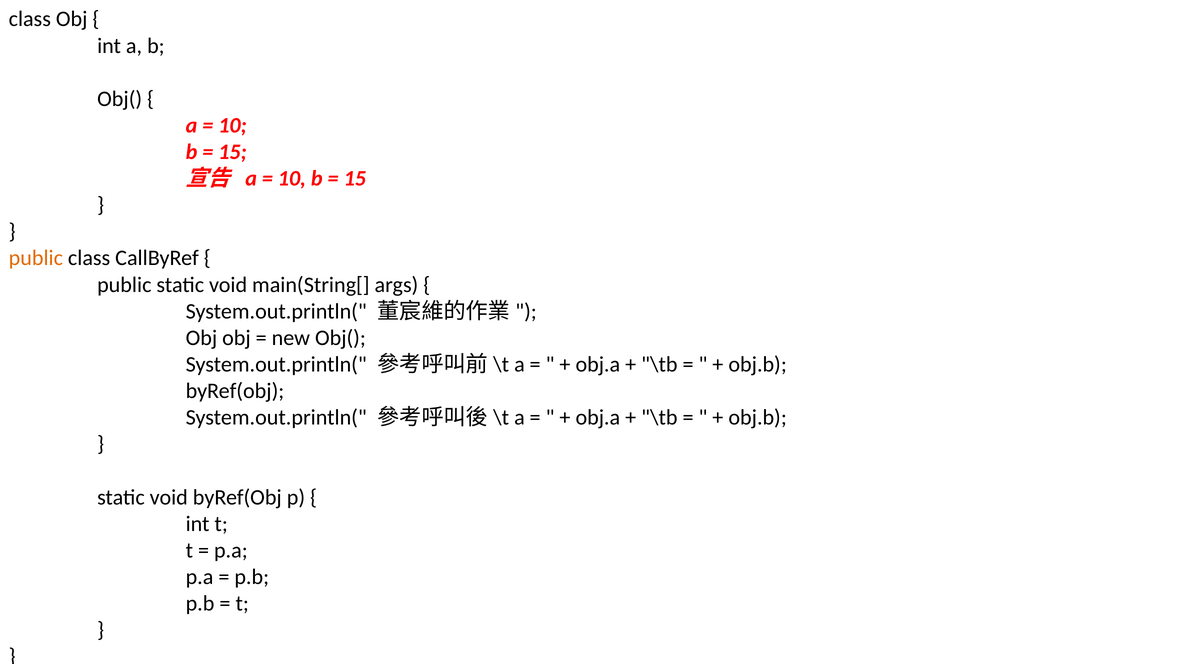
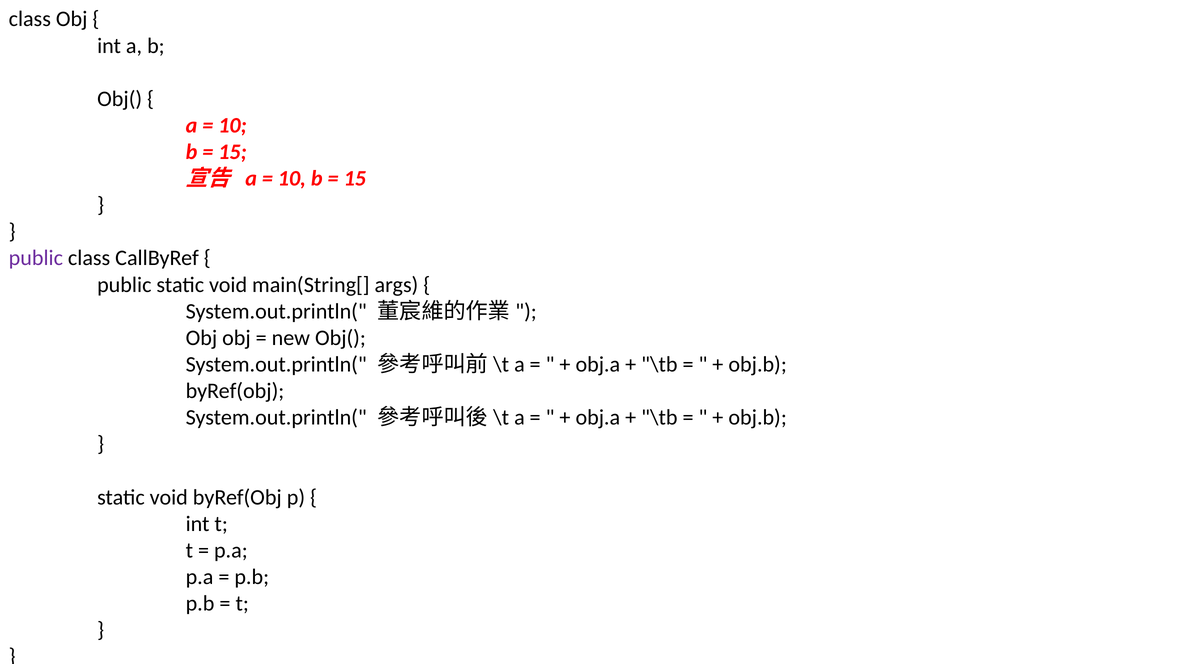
public at (36, 258) colour: orange -> purple
